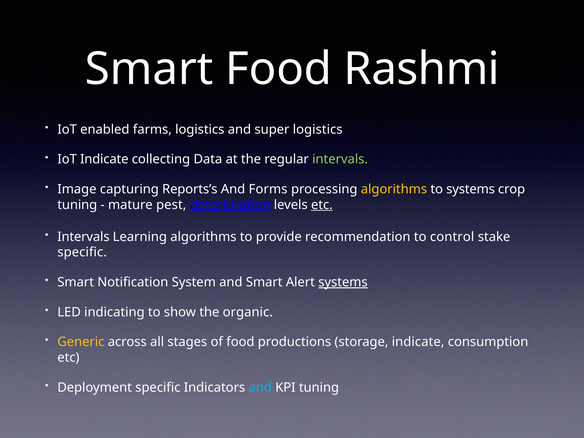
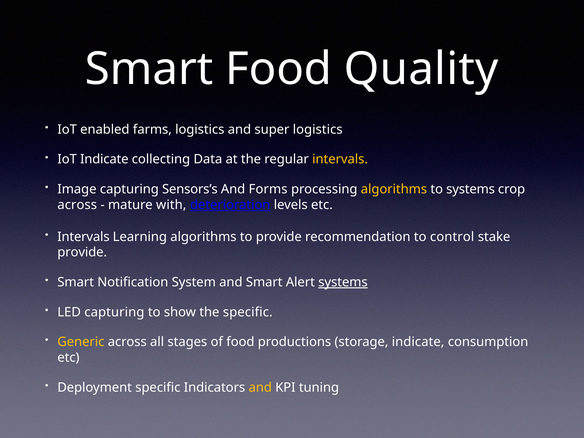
Rashmi: Rashmi -> Quality
intervals at (340, 159) colour: light green -> yellow
Reports’s: Reports’s -> Sensors’s
tuning at (77, 205): tuning -> across
pest: pest -> with
etc at (322, 205) underline: present -> none
specific at (82, 252): specific -> provide
LED indicating: indicating -> capturing
the organic: organic -> specific
and at (260, 387) colour: light blue -> yellow
